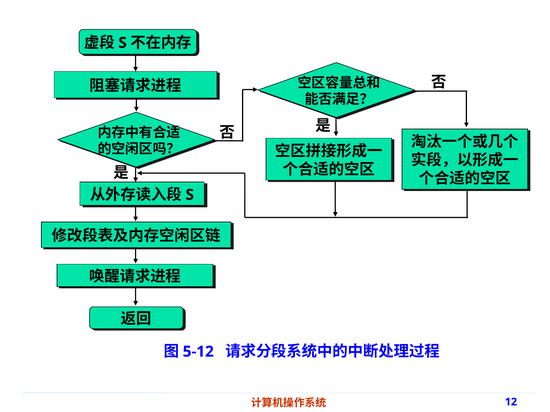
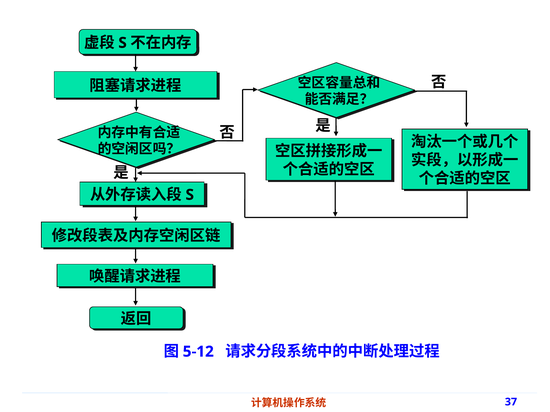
12: 12 -> 37
